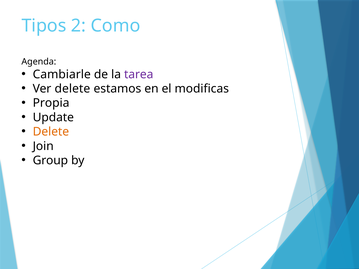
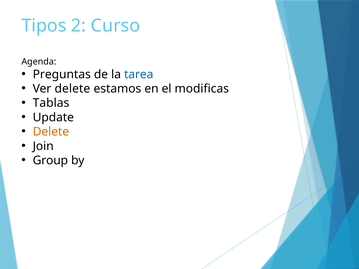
Como: Como -> Curso
Cambiarle: Cambiarle -> Preguntas
tarea colour: purple -> blue
Propia: Propia -> Tablas
